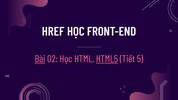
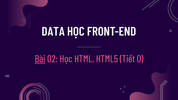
HREF: HREF -> DATA
HTML5 underline: present -> none
5: 5 -> 0
